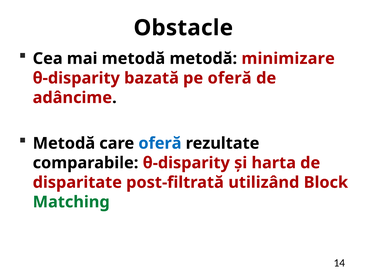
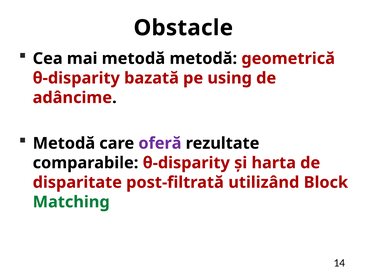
minimizare: minimizare -> geometrică
pe oferă: oferă -> using
oferă at (160, 143) colour: blue -> purple
